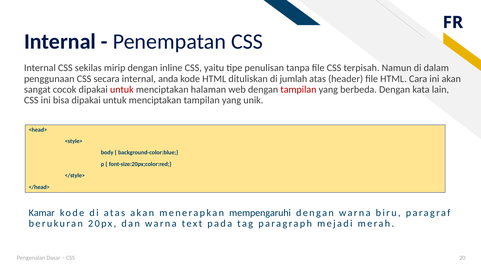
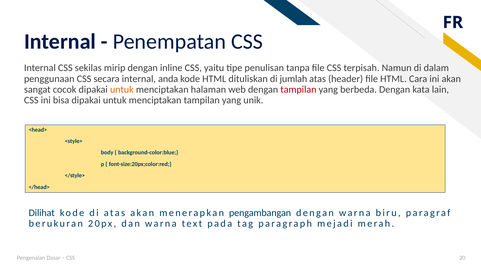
untuk at (122, 90) colour: red -> orange
Kamar: Kamar -> Dilihat
mempengaruhi: mempengaruhi -> pengambangan
